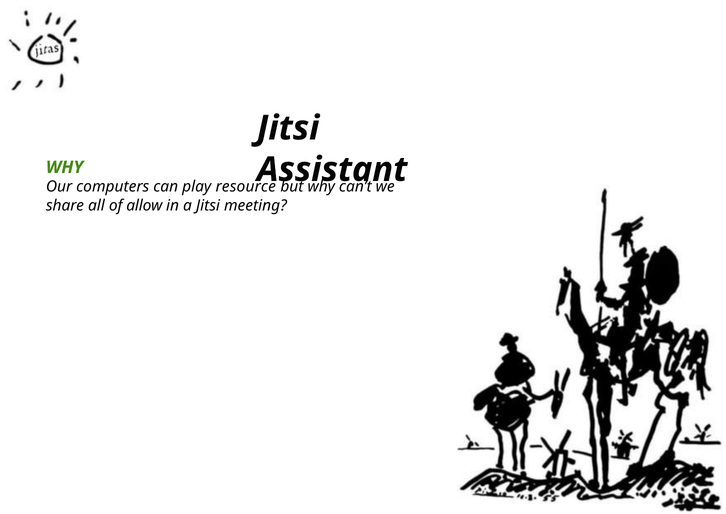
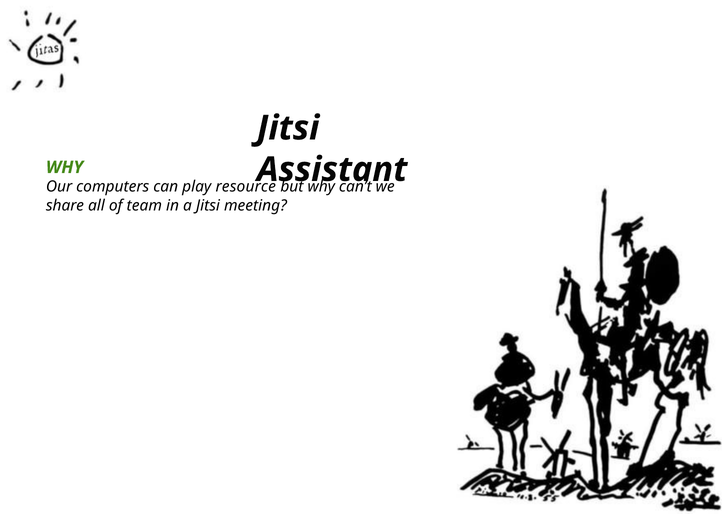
allow: allow -> team
